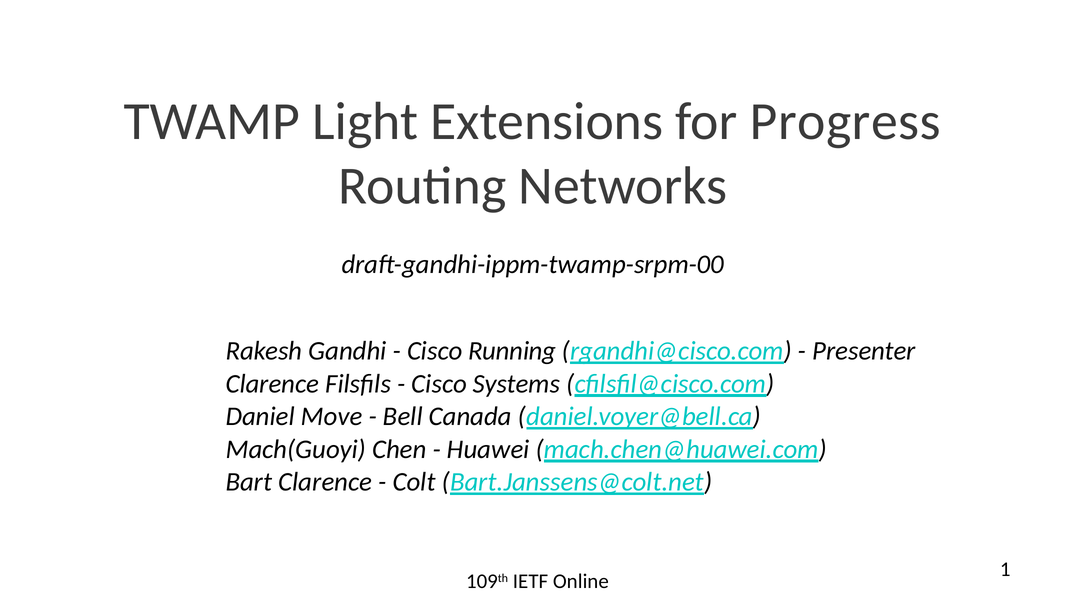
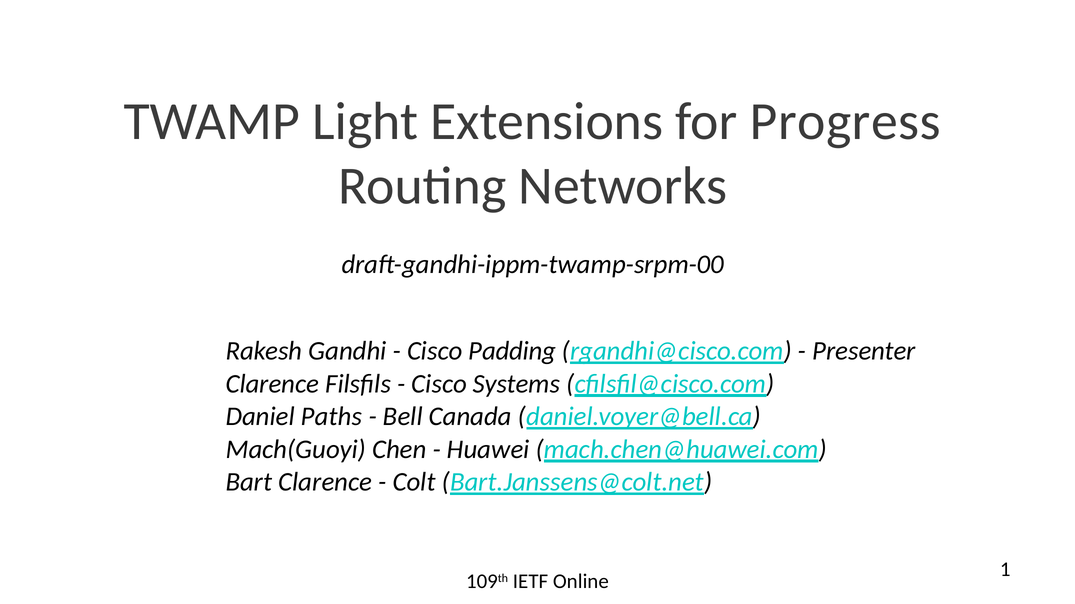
Running: Running -> Padding
Move: Move -> Paths
